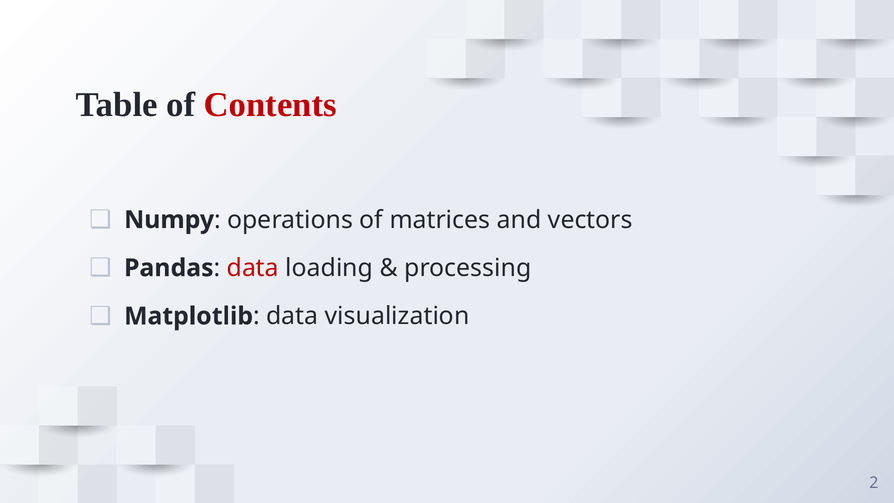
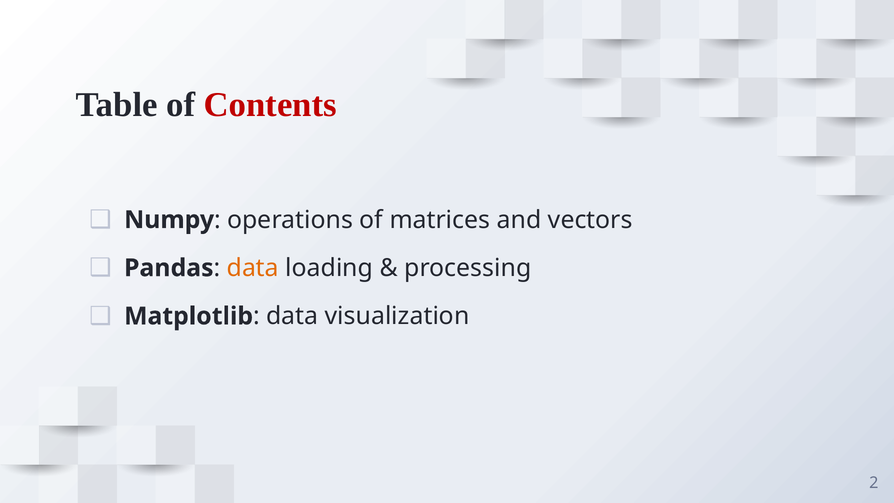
data at (253, 268) colour: red -> orange
